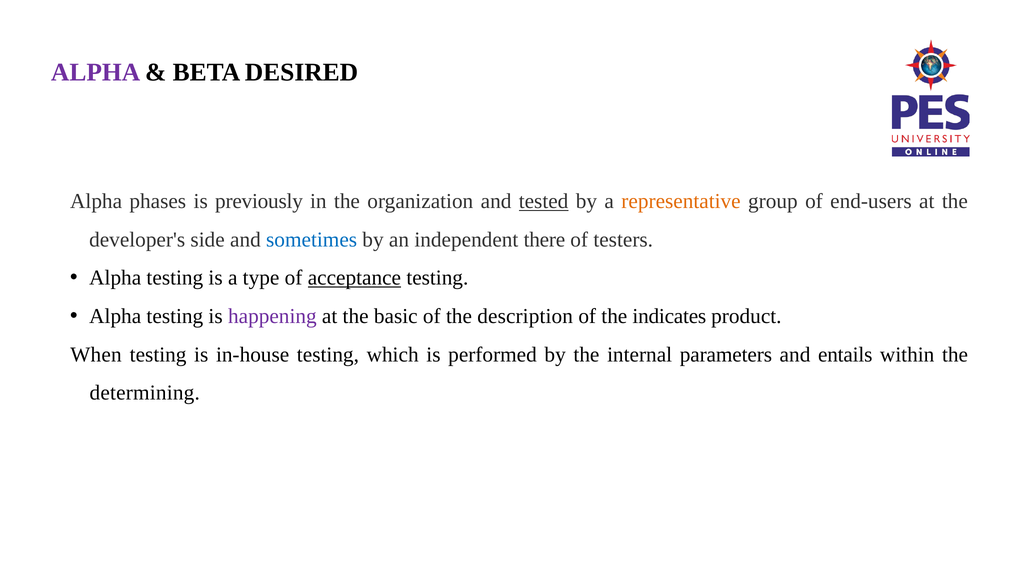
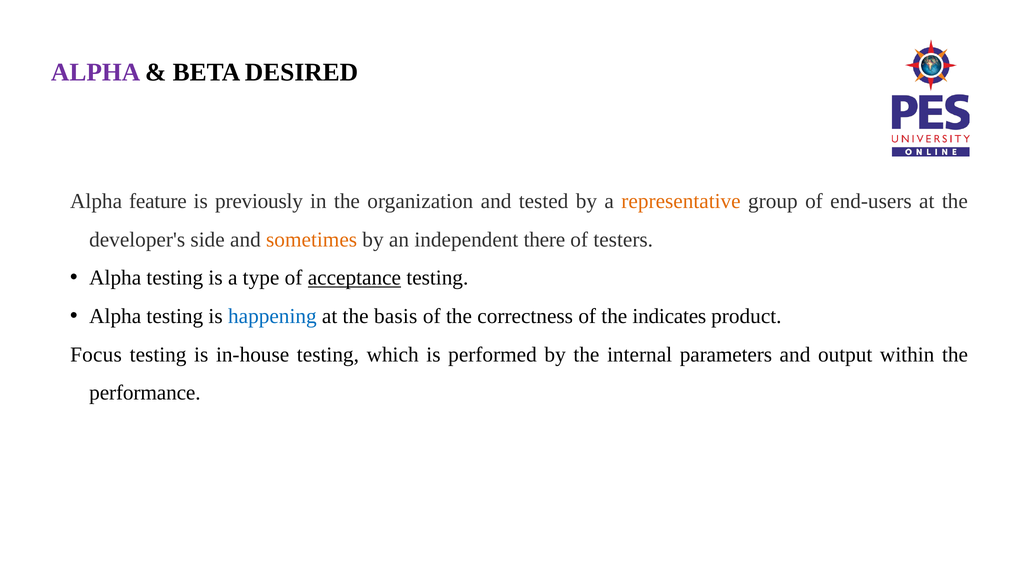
phases: phases -> feature
tested underline: present -> none
sometimes colour: blue -> orange
happening colour: purple -> blue
basic: basic -> basis
description: description -> correctness
When: When -> Focus
entails: entails -> output
determining: determining -> performance
